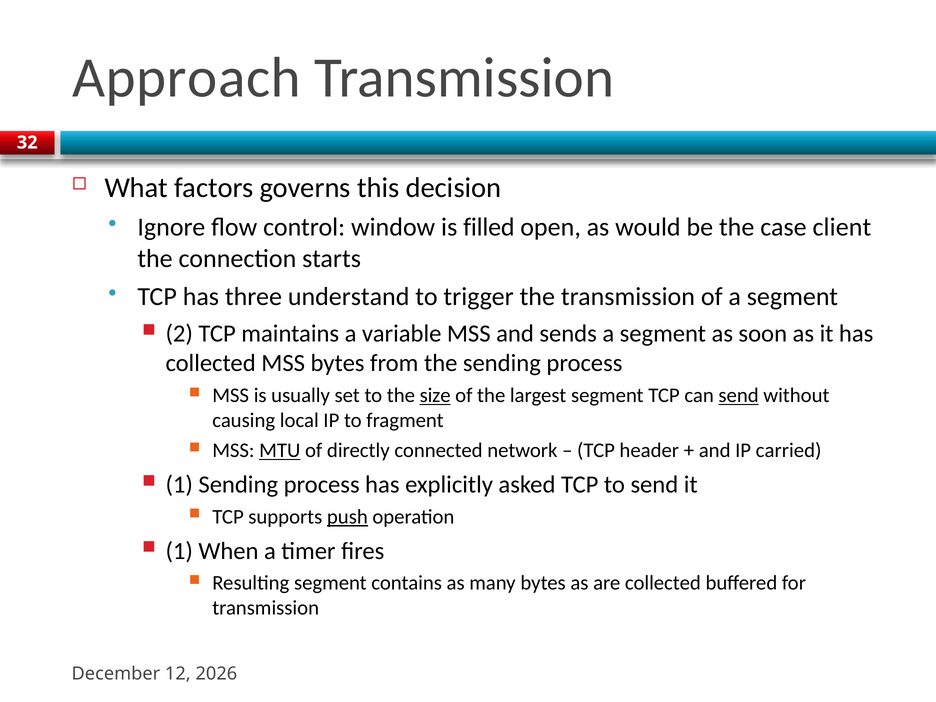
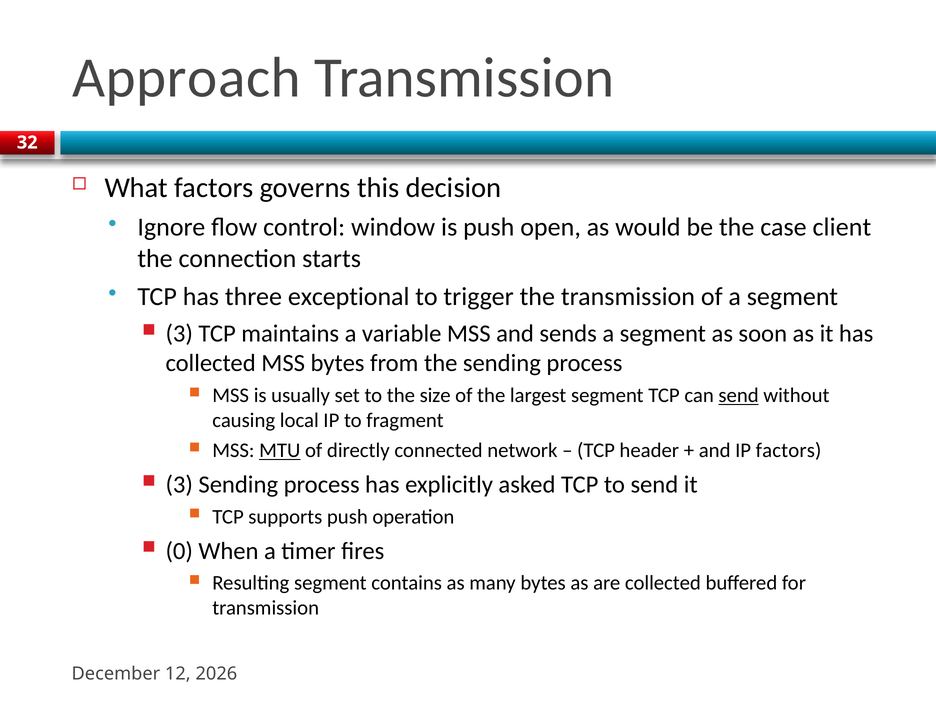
is filled: filled -> push
understand: understand -> exceptional
2 at (179, 334): 2 -> 3
size underline: present -> none
IP carried: carried -> factors
1 at (179, 485): 1 -> 3
push at (347, 517) underline: present -> none
1 at (179, 551): 1 -> 0
